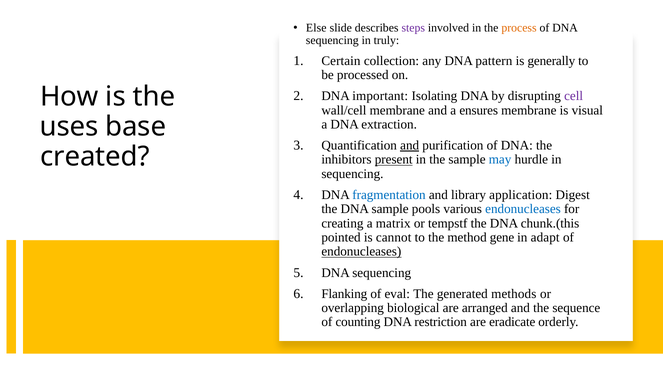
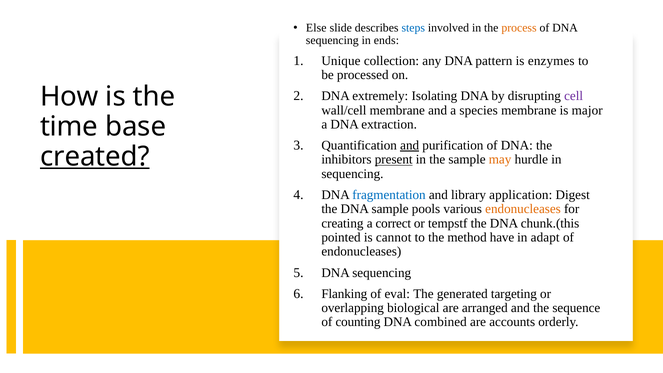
steps colour: purple -> blue
truly: truly -> ends
Certain: Certain -> Unique
generally: generally -> enzymes
important: important -> extremely
ensures: ensures -> species
visual: visual -> major
uses: uses -> time
created underline: none -> present
may colour: blue -> orange
endonucleases at (523, 209) colour: blue -> orange
matrix: matrix -> correct
gene: gene -> have
endonucleases at (361, 252) underline: present -> none
methods: methods -> targeting
restriction: restriction -> combined
eradicate: eradicate -> accounts
